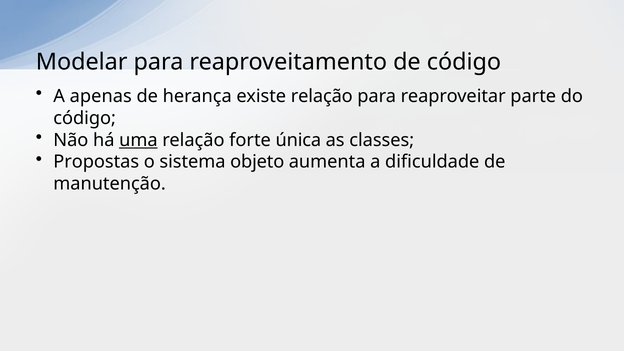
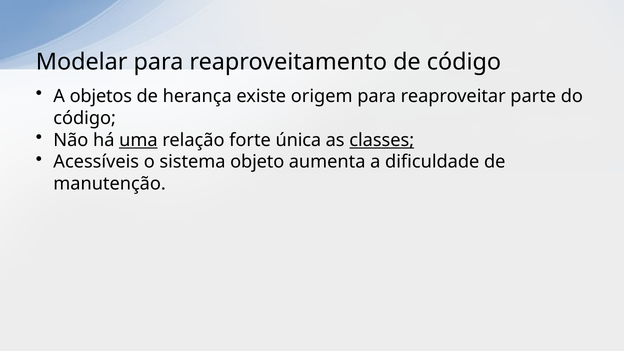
apenas: apenas -> objetos
existe relação: relação -> origem
classes underline: none -> present
Propostas: Propostas -> Acessíveis
